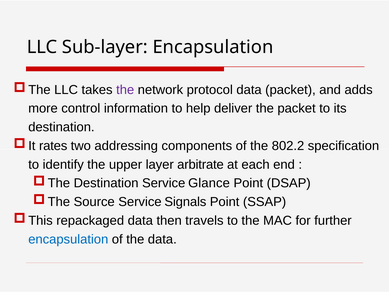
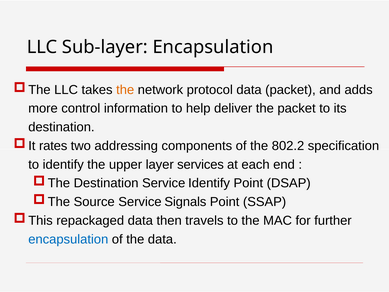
the at (125, 90) colour: purple -> orange
arbitrate: arbitrate -> services
Service Glance: Glance -> Identify
